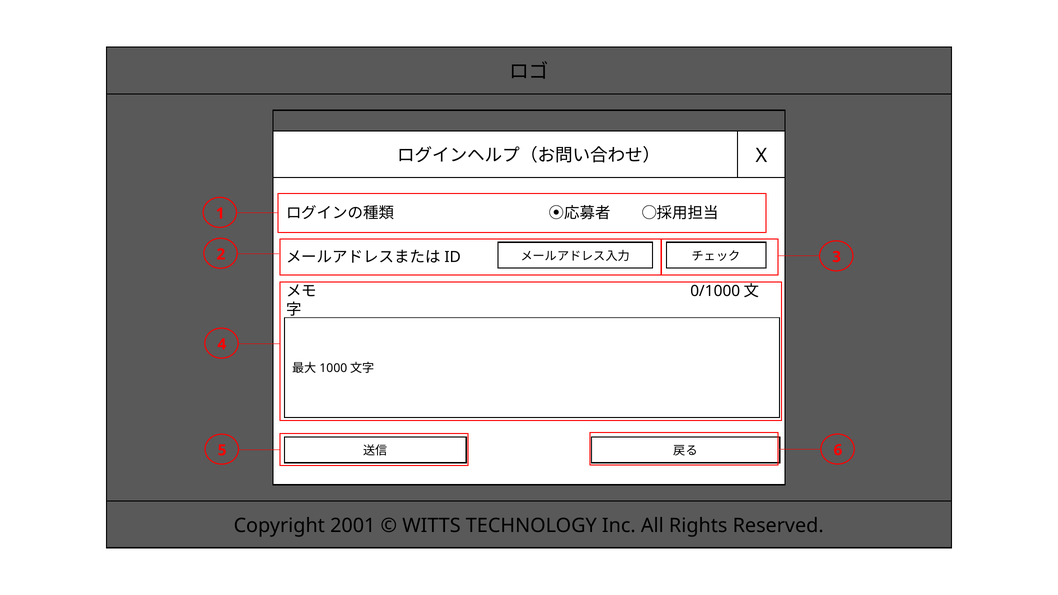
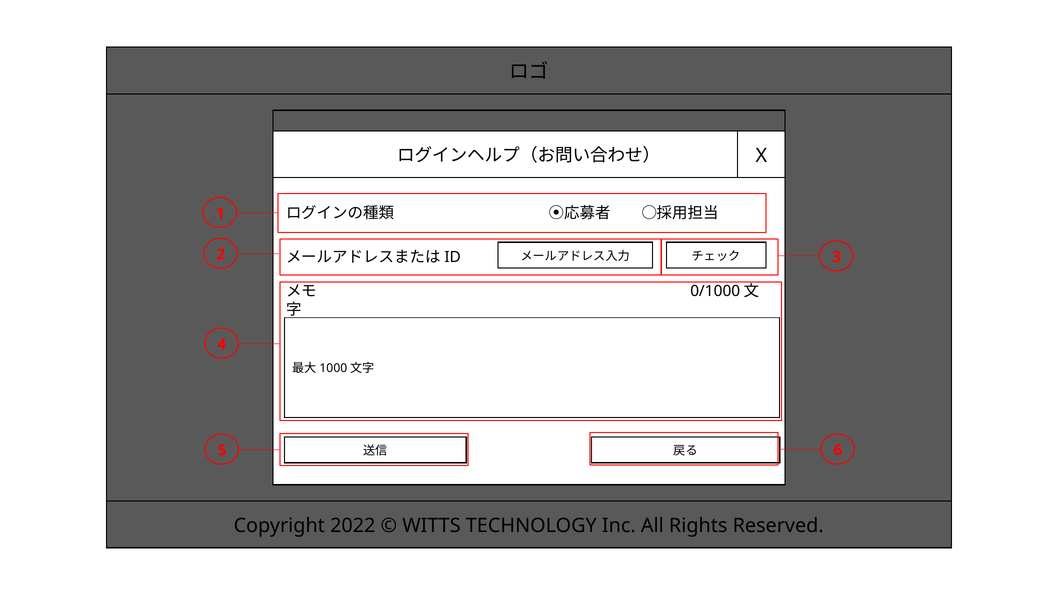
2001: 2001 -> 2022
